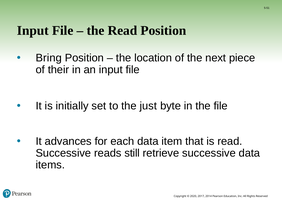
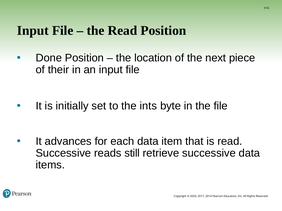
Bring: Bring -> Done
just: just -> ints
